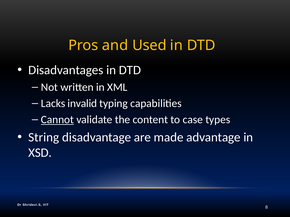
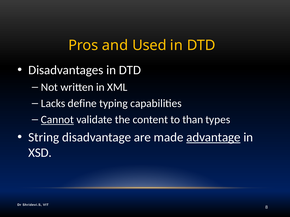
invalid: invalid -> define
case: case -> than
advantage underline: none -> present
